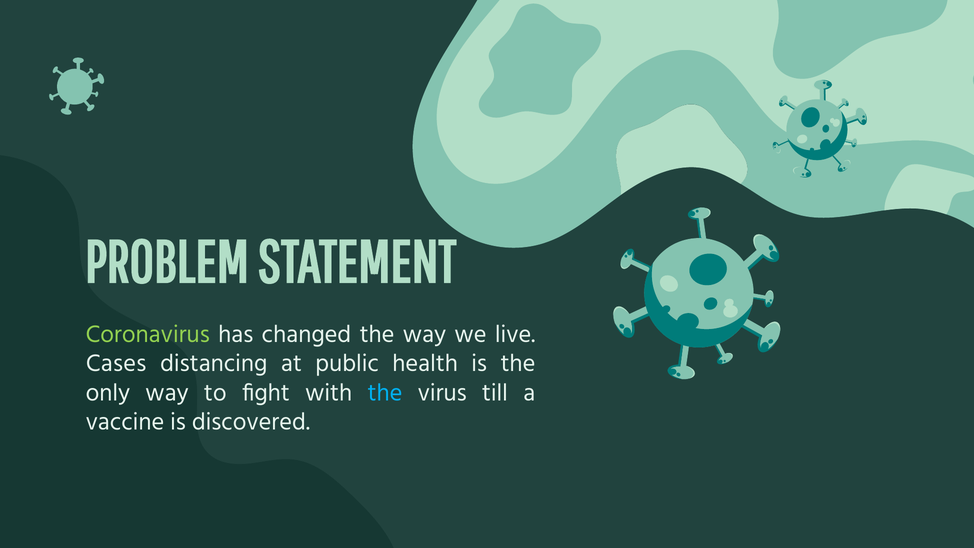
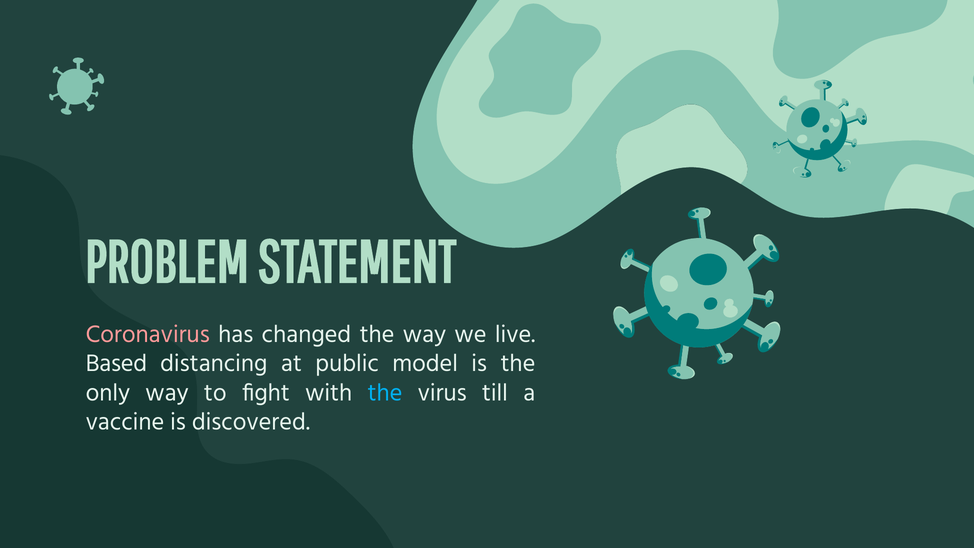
Coronavirus colour: light green -> pink
Cases: Cases -> Based
health: health -> model
